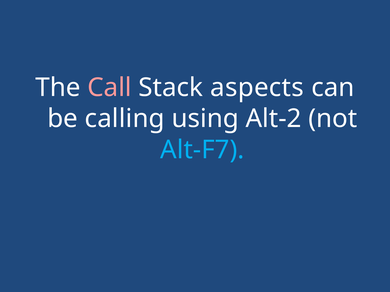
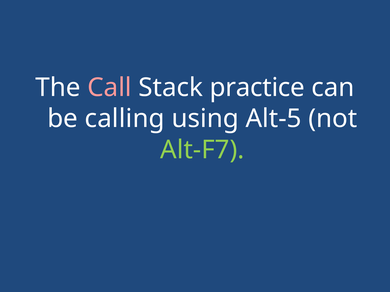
aspects: aspects -> practice
Alt-2: Alt-2 -> Alt-5
Alt-F7 colour: light blue -> light green
